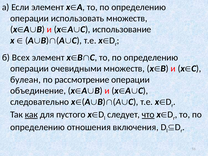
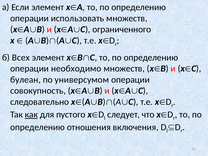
использование: использование -> ограниченного
очевидными: очевидными -> необходимо
рассмотрение: рассмотрение -> универсумом
объединение: объединение -> совокупность
что underline: present -> none
